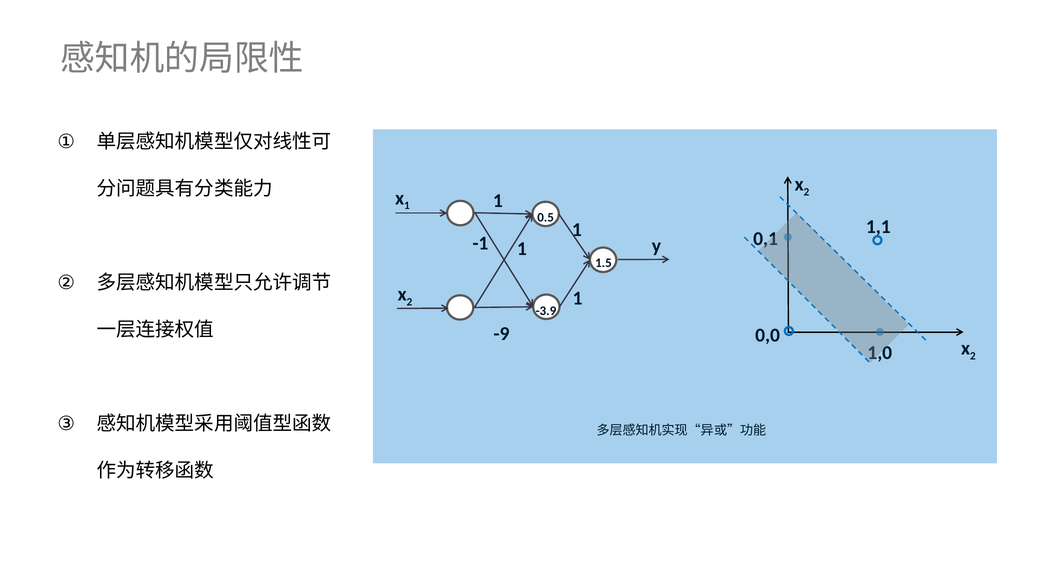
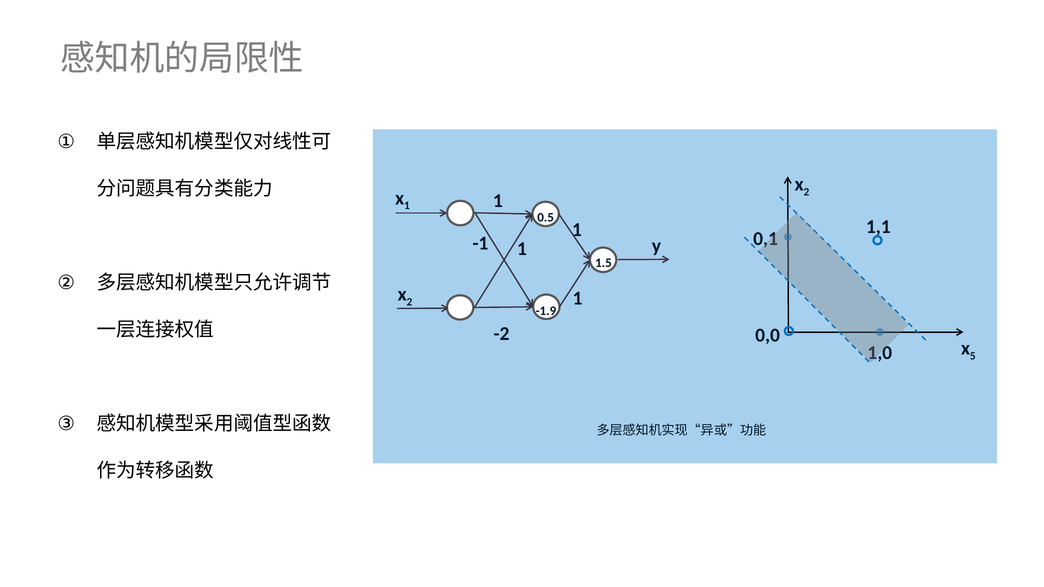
-3.9: -3.9 -> -1.9
-9: -9 -> -2
2 at (973, 356): 2 -> 5
